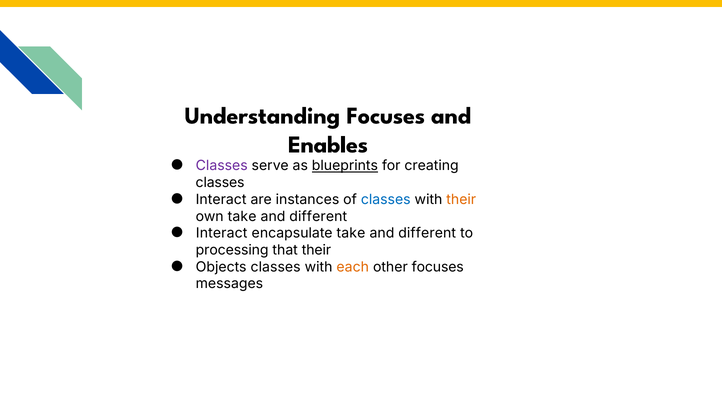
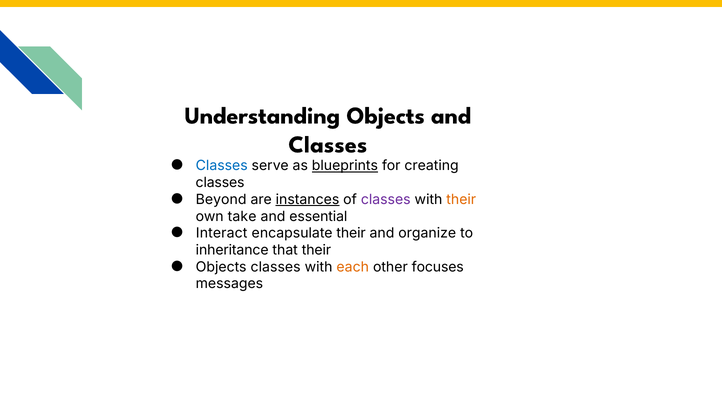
Understanding Focuses: Focuses -> Objects
Enables at (328, 144): Enables -> Classes
Classes at (222, 166) colour: purple -> blue
Interact at (221, 200): Interact -> Beyond
instances underline: none -> present
classes at (386, 200) colour: blue -> purple
different at (318, 216): different -> essential
encapsulate take: take -> their
different at (427, 233): different -> organize
processing: processing -> inheritance
